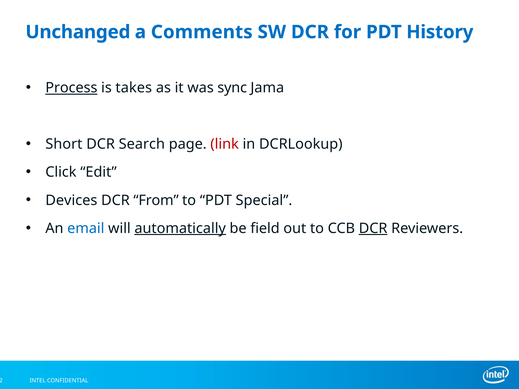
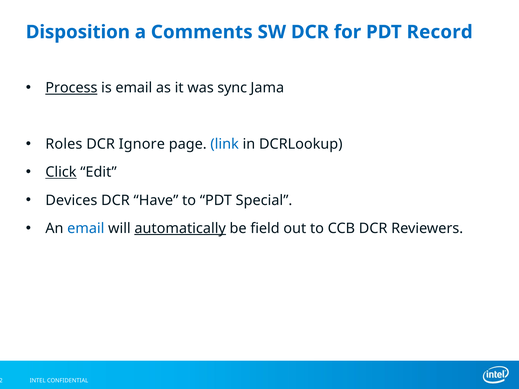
Unchanged: Unchanged -> Disposition
History: History -> Record
is takes: takes -> email
Short: Short -> Roles
Search: Search -> Ignore
link colour: red -> blue
Click underline: none -> present
From: From -> Have
DCR at (373, 229) underline: present -> none
